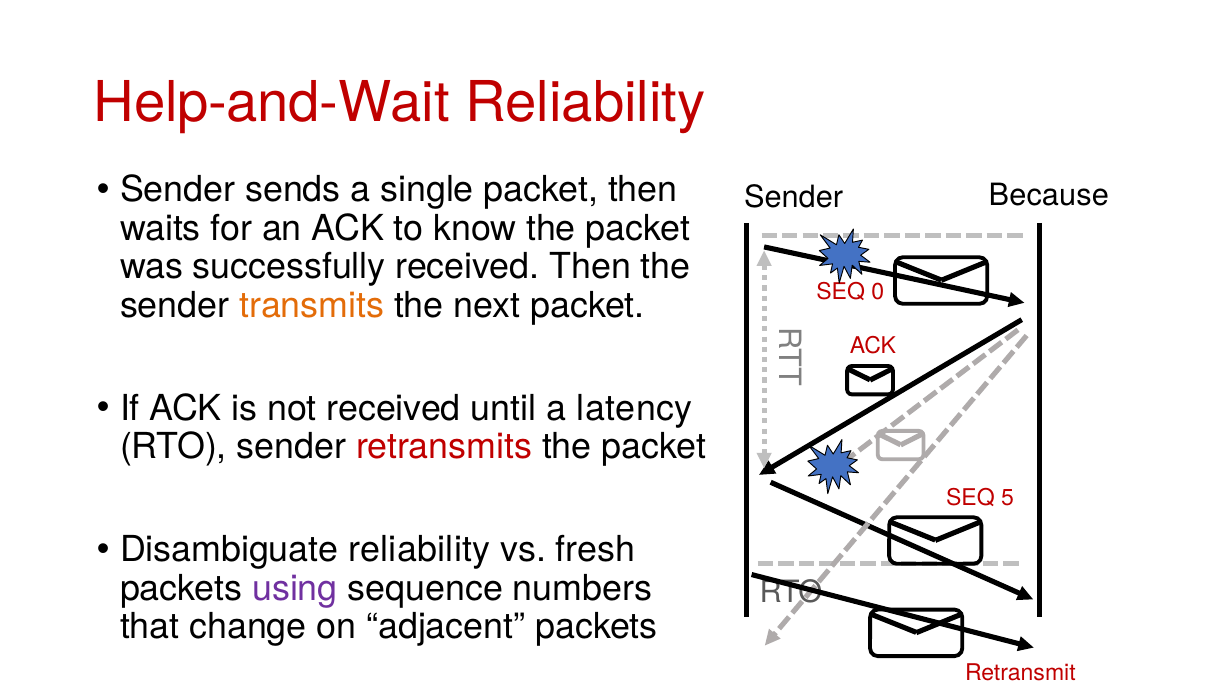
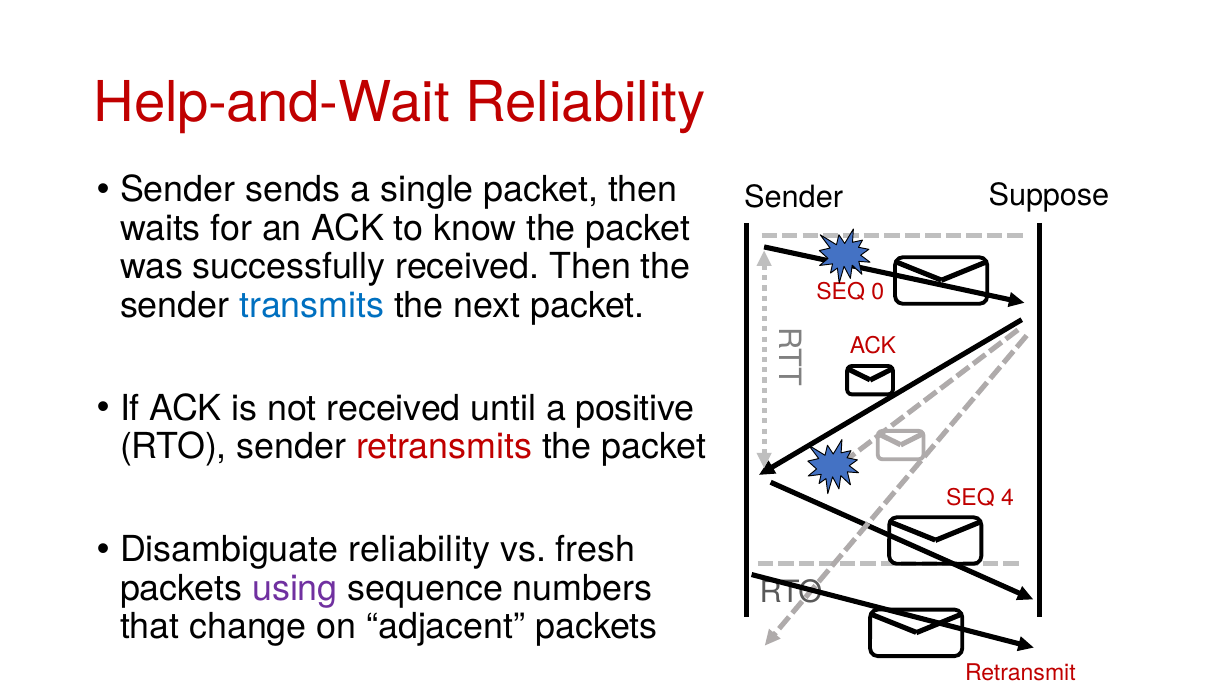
Because: Because -> Suppose
transmits colour: orange -> blue
latency: latency -> positive
5: 5 -> 4
